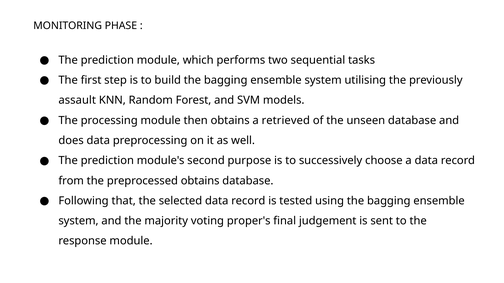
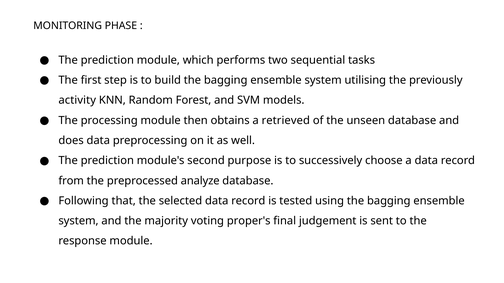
assault: assault -> activity
preprocessed obtains: obtains -> analyze
